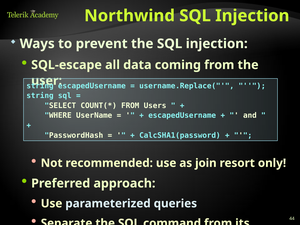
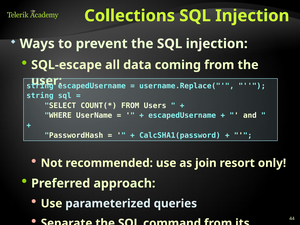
Northwind: Northwind -> Collections
